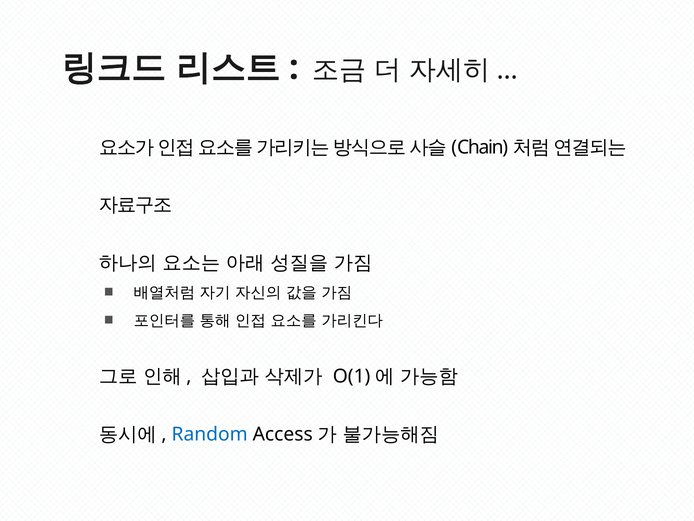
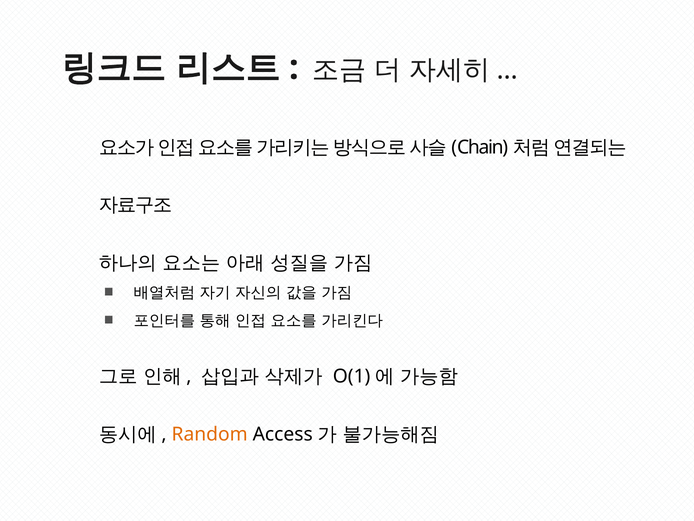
Random colour: blue -> orange
